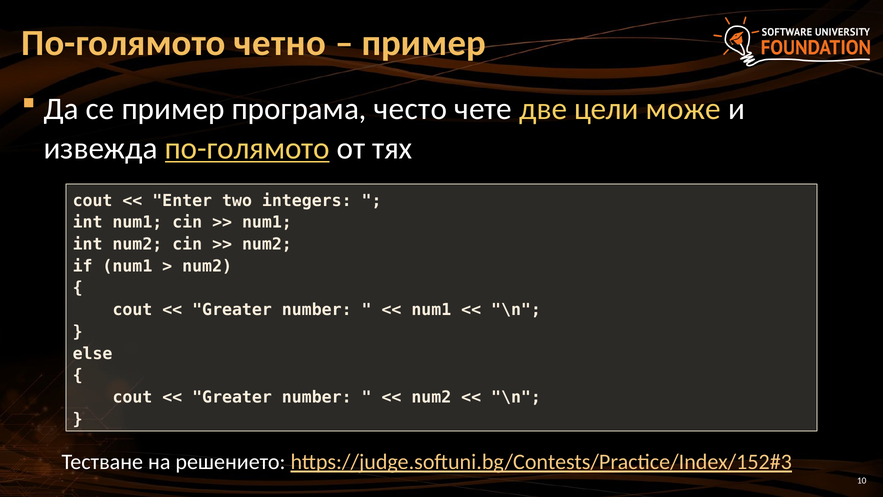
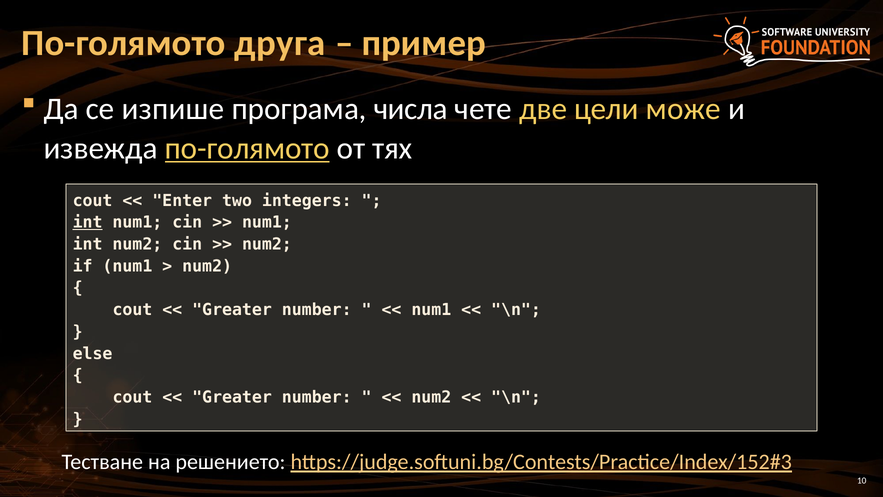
четно: четно -> друга
се пример: пример -> изпише
често: често -> числа
int at (88, 222) underline: none -> present
